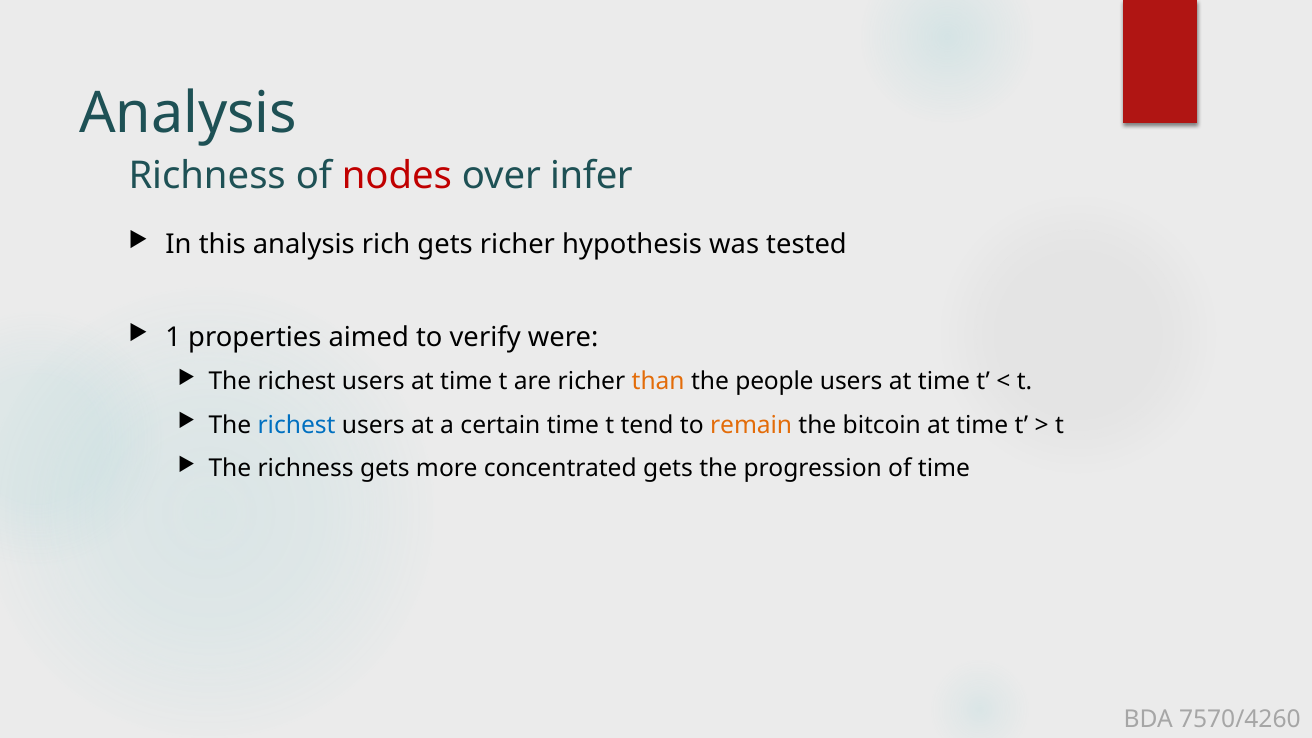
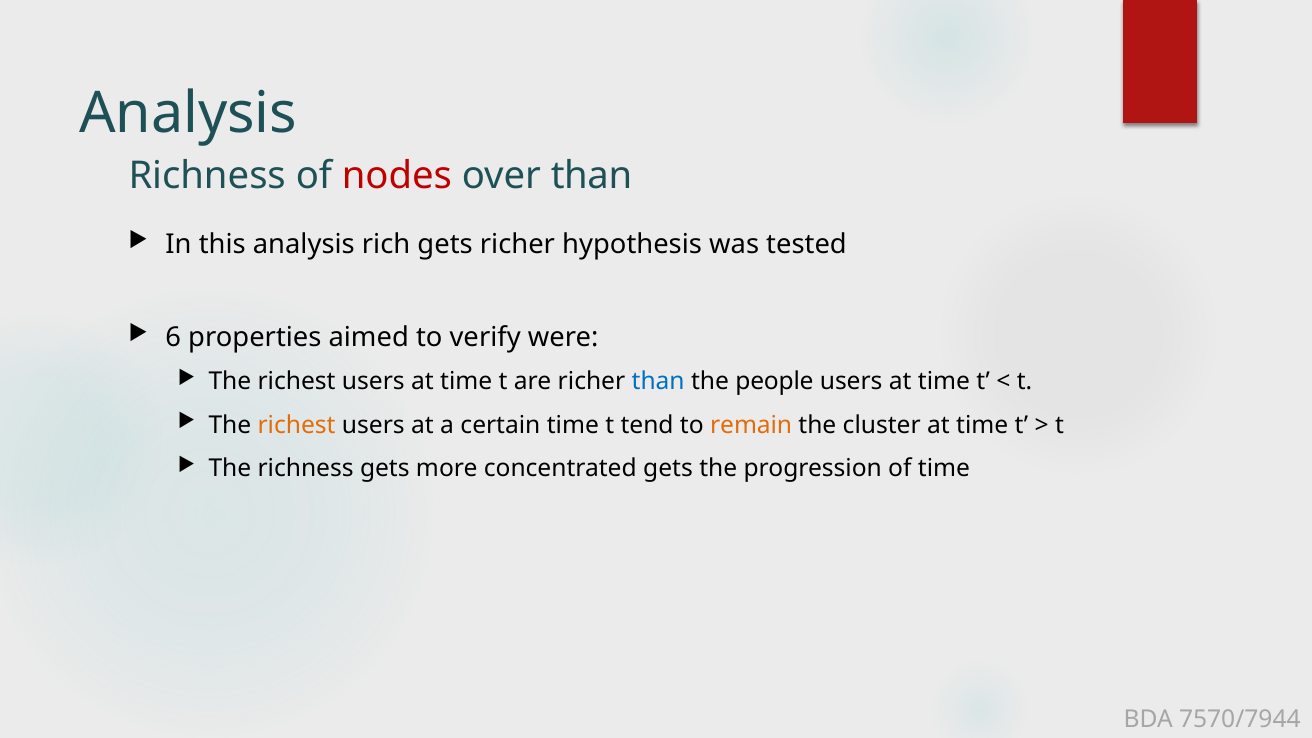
over infer: infer -> than
1: 1 -> 6
than at (658, 382) colour: orange -> blue
richest at (297, 425) colour: blue -> orange
bitcoin: bitcoin -> cluster
7570/4260: 7570/4260 -> 7570/7944
